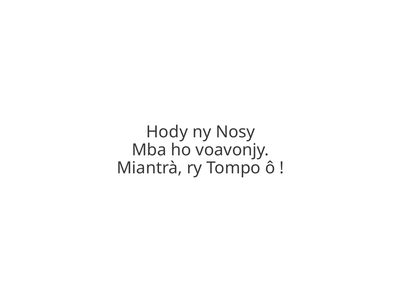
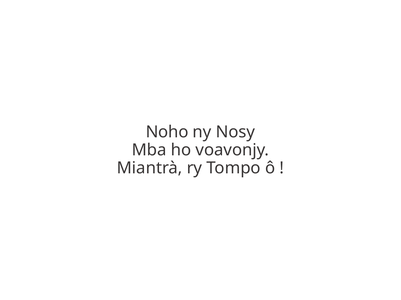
Hody: Hody -> Noho
